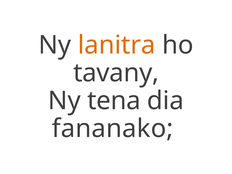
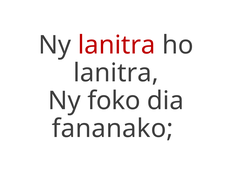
lanitra at (117, 45) colour: orange -> red
tavany at (116, 73): tavany -> lanitra
tena: tena -> foko
